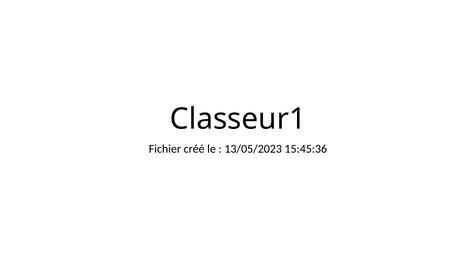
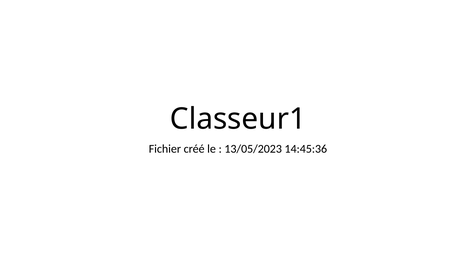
15:45:36: 15:45:36 -> 14:45:36
